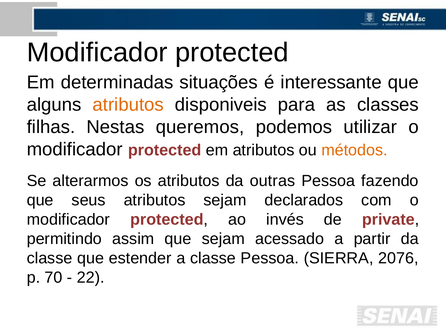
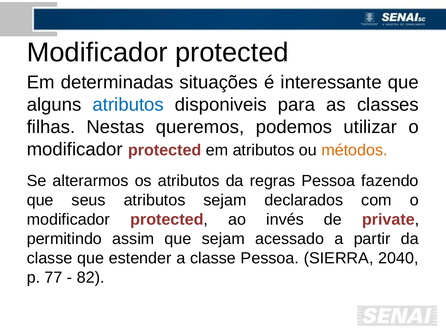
atributos at (128, 105) colour: orange -> blue
outras: outras -> regras
2076: 2076 -> 2040
70: 70 -> 77
22: 22 -> 82
